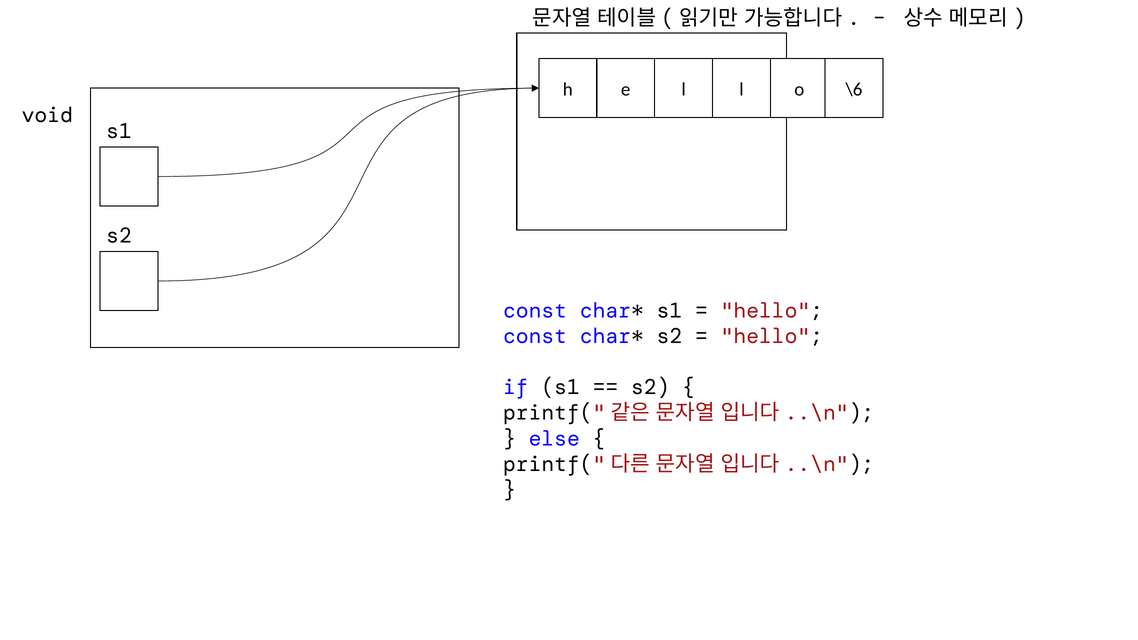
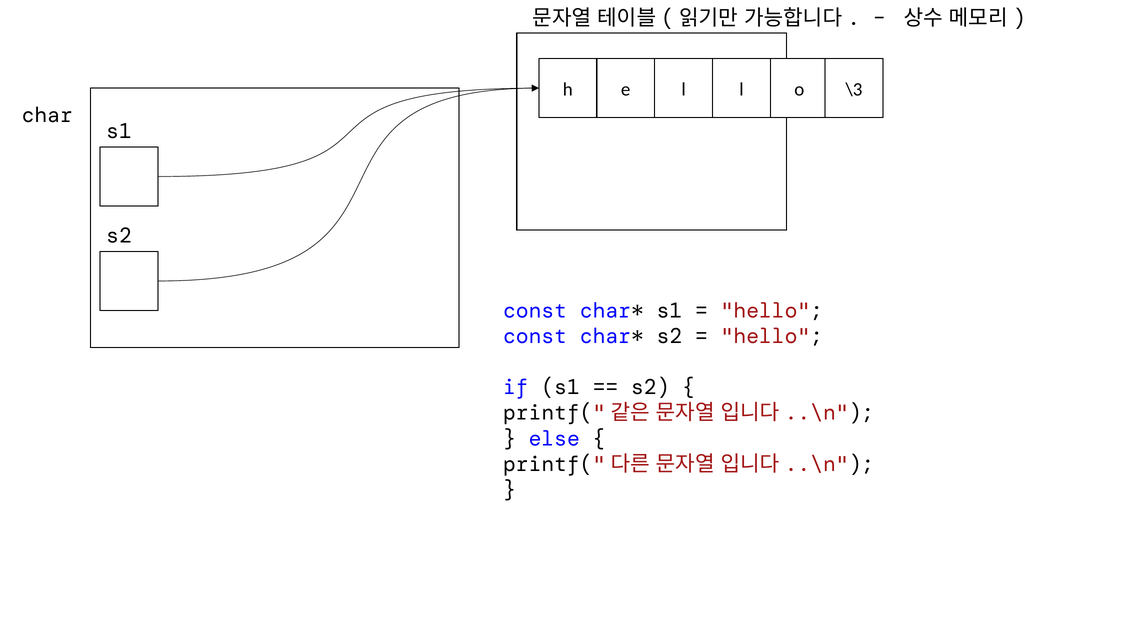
\6: \6 -> \3
void: void -> char
